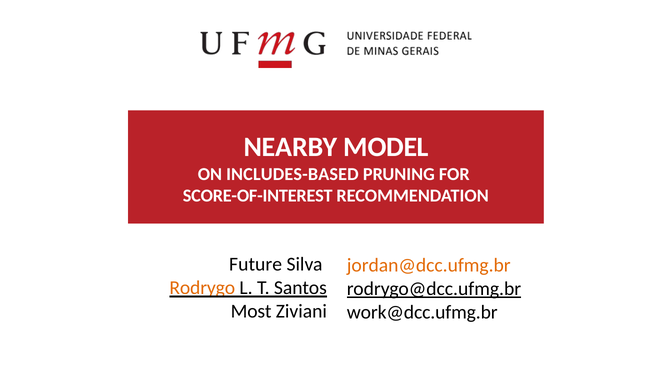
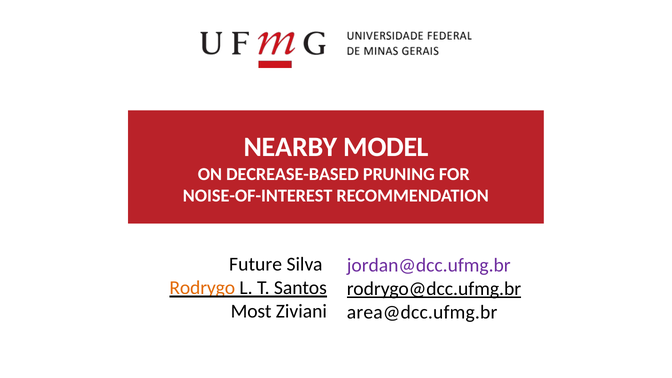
INCLUDES-BASED: INCLUDES-BASED -> DECREASE-BASED
SCORE-OF-INTEREST: SCORE-OF-INTEREST -> NOISE-OF-INTEREST
jordan@dcc.ufmg.br colour: orange -> purple
work@dcc.ufmg.br: work@dcc.ufmg.br -> area@dcc.ufmg.br
